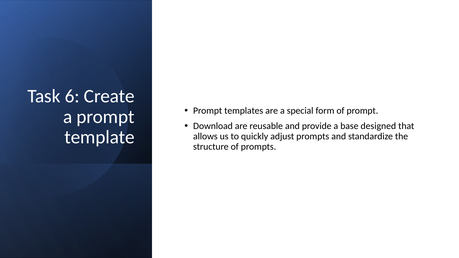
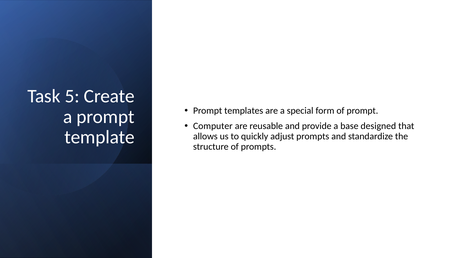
6: 6 -> 5
Download: Download -> Computer
